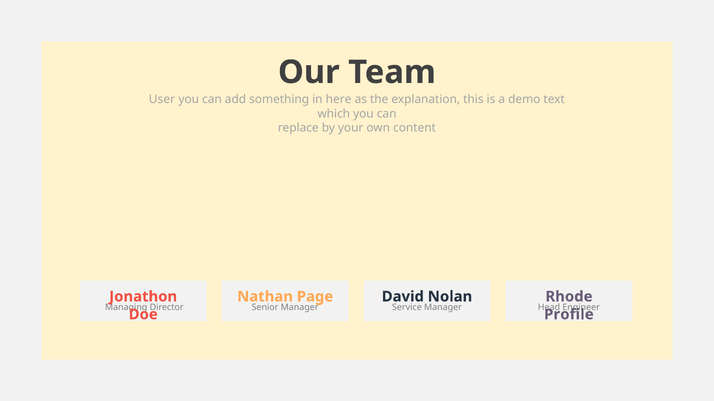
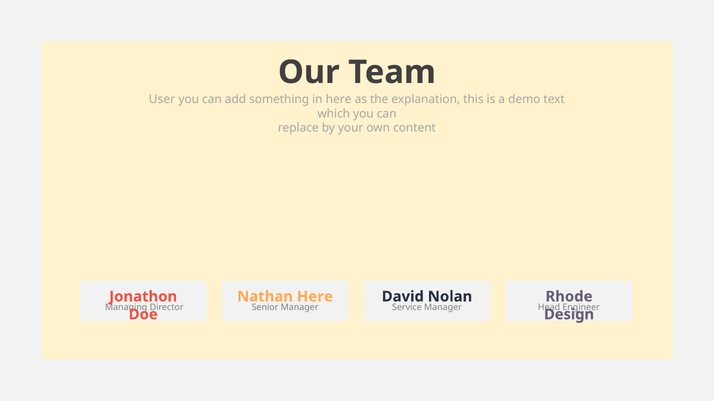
Page at (315, 297): Page -> Here
Profile: Profile -> Design
